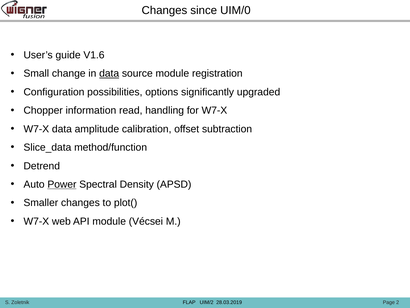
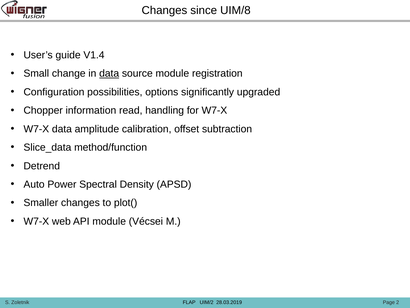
UIM/0: UIM/0 -> UIM/8
V1.6: V1.6 -> V1.4
Power underline: present -> none
